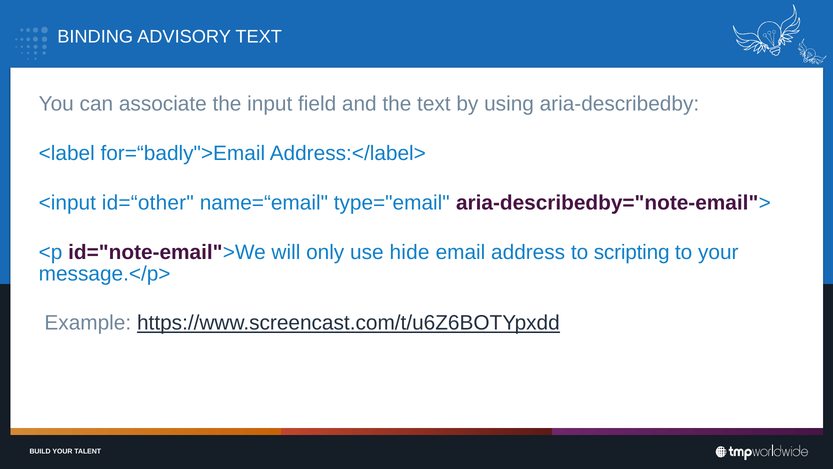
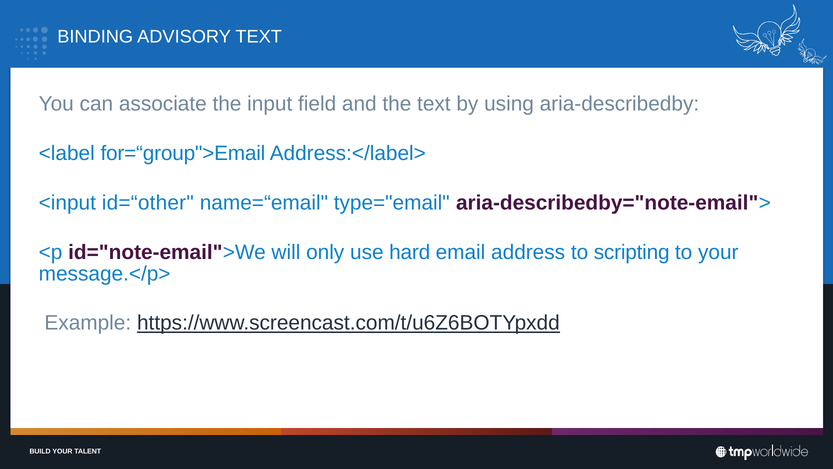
for=“badly">Email: for=“badly">Email -> for=“group">Email
hide: hide -> hard
